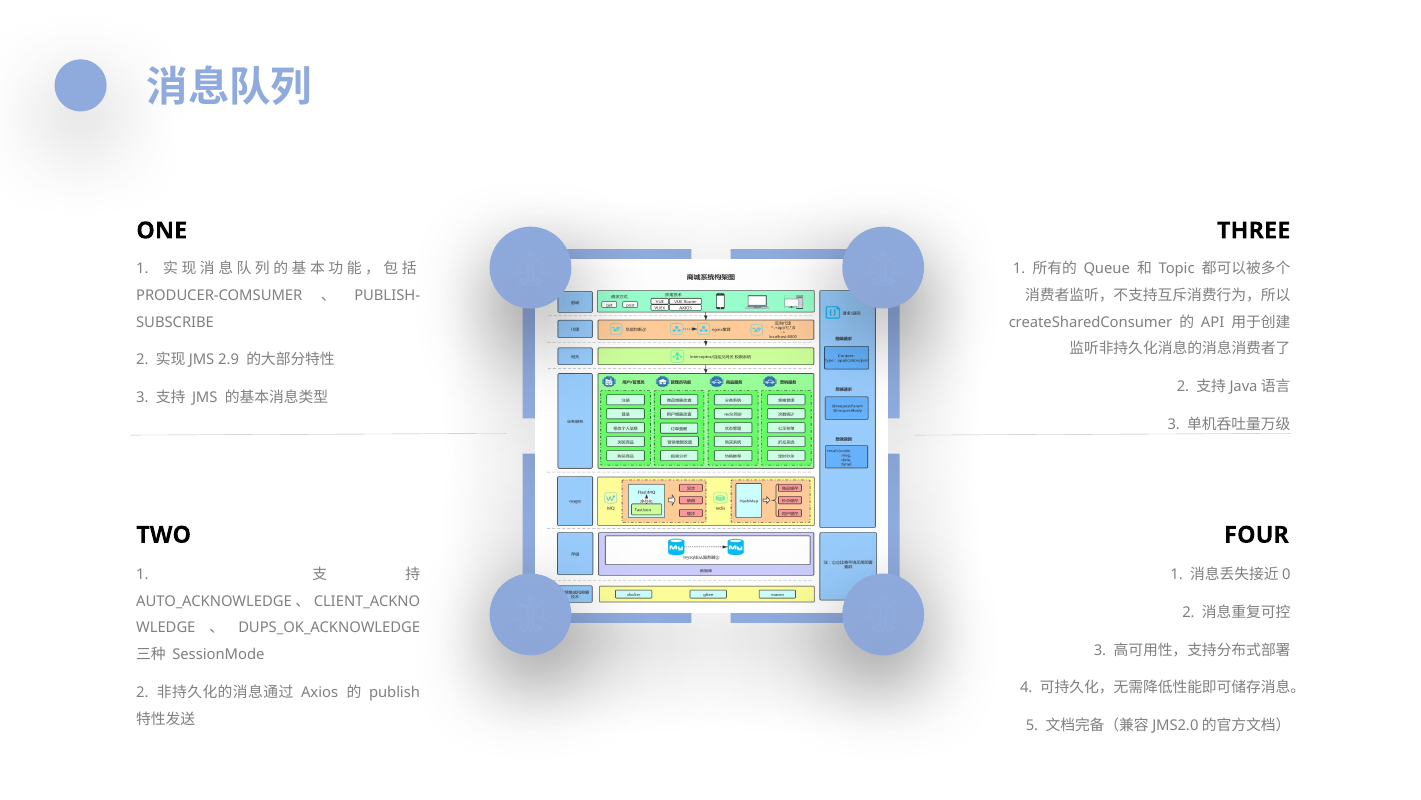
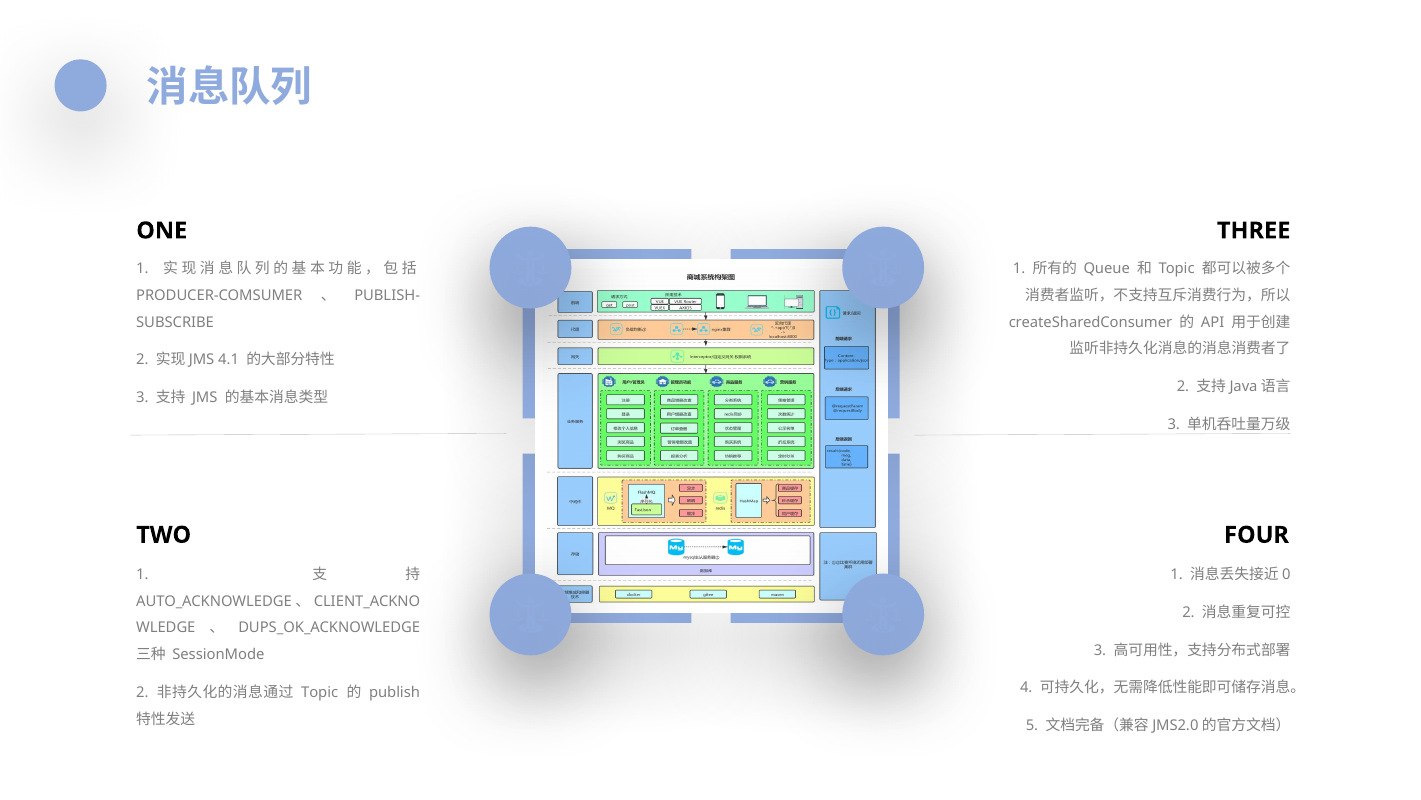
2.9: 2.9 -> 4.1
Axios at (320, 692): Axios -> Topic
